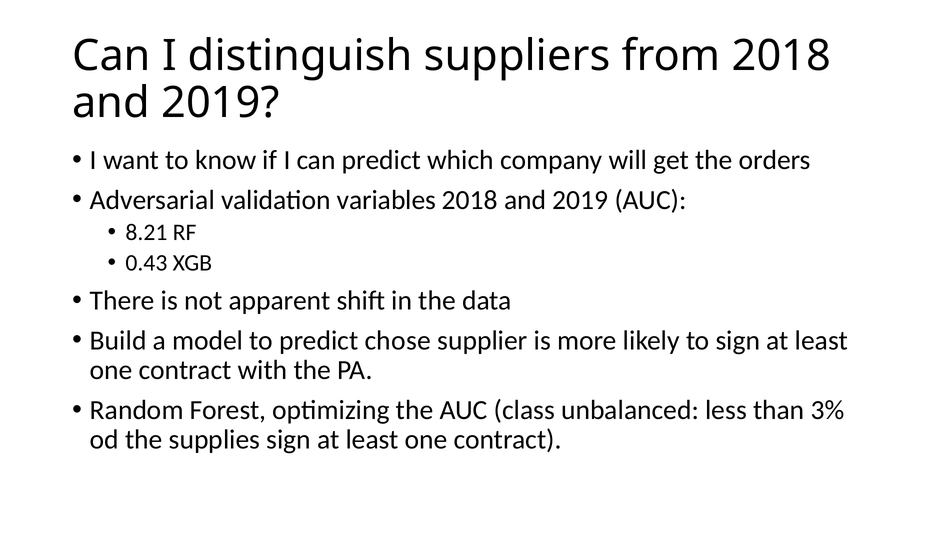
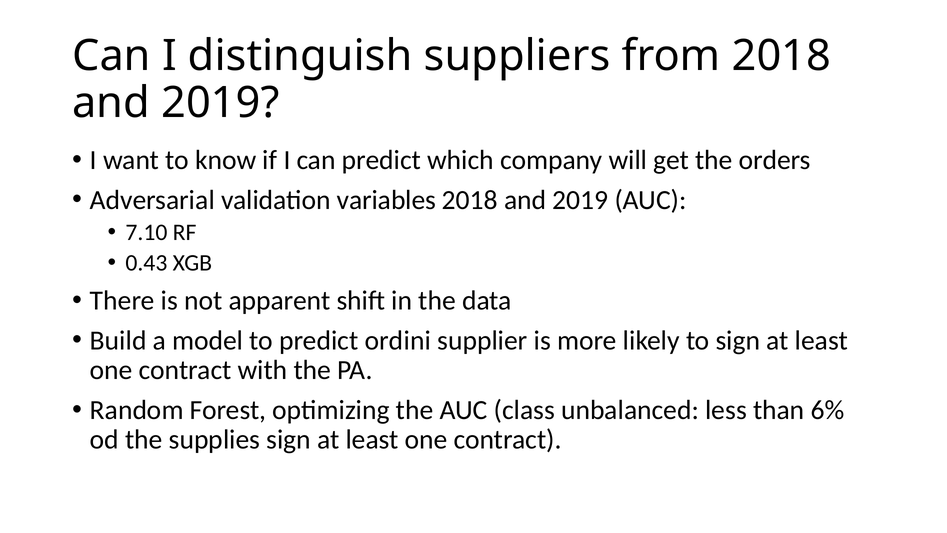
8.21: 8.21 -> 7.10
chose: chose -> ordini
3%: 3% -> 6%
